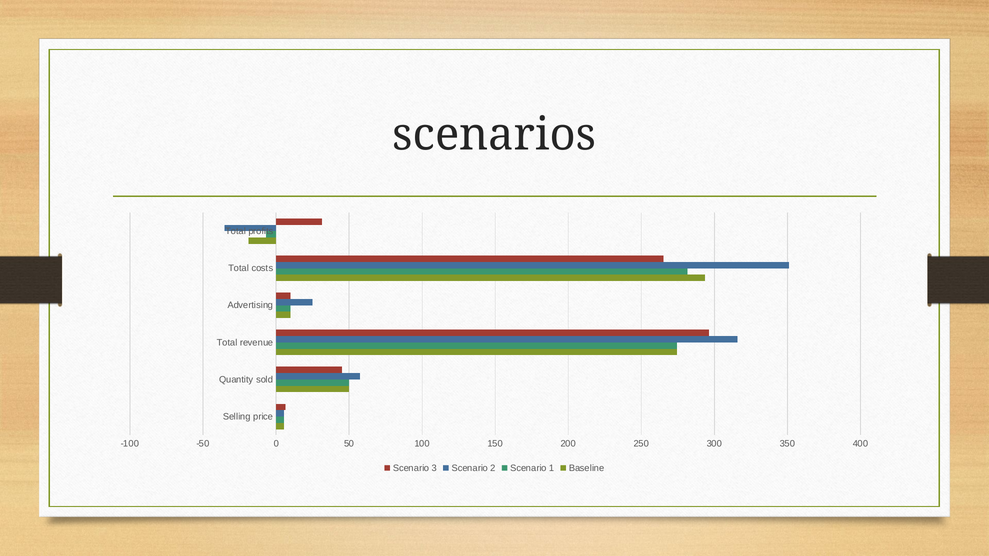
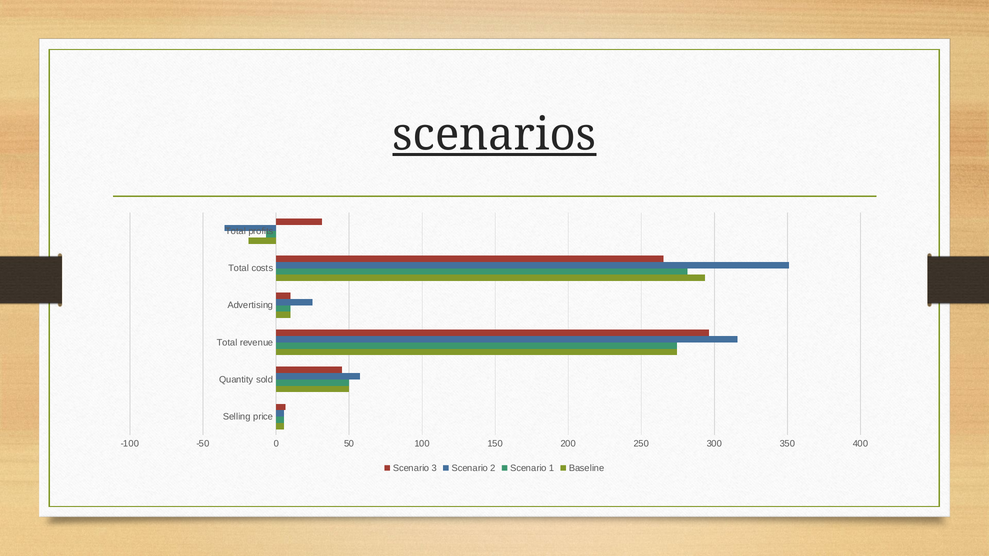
scenarios underline: none -> present
